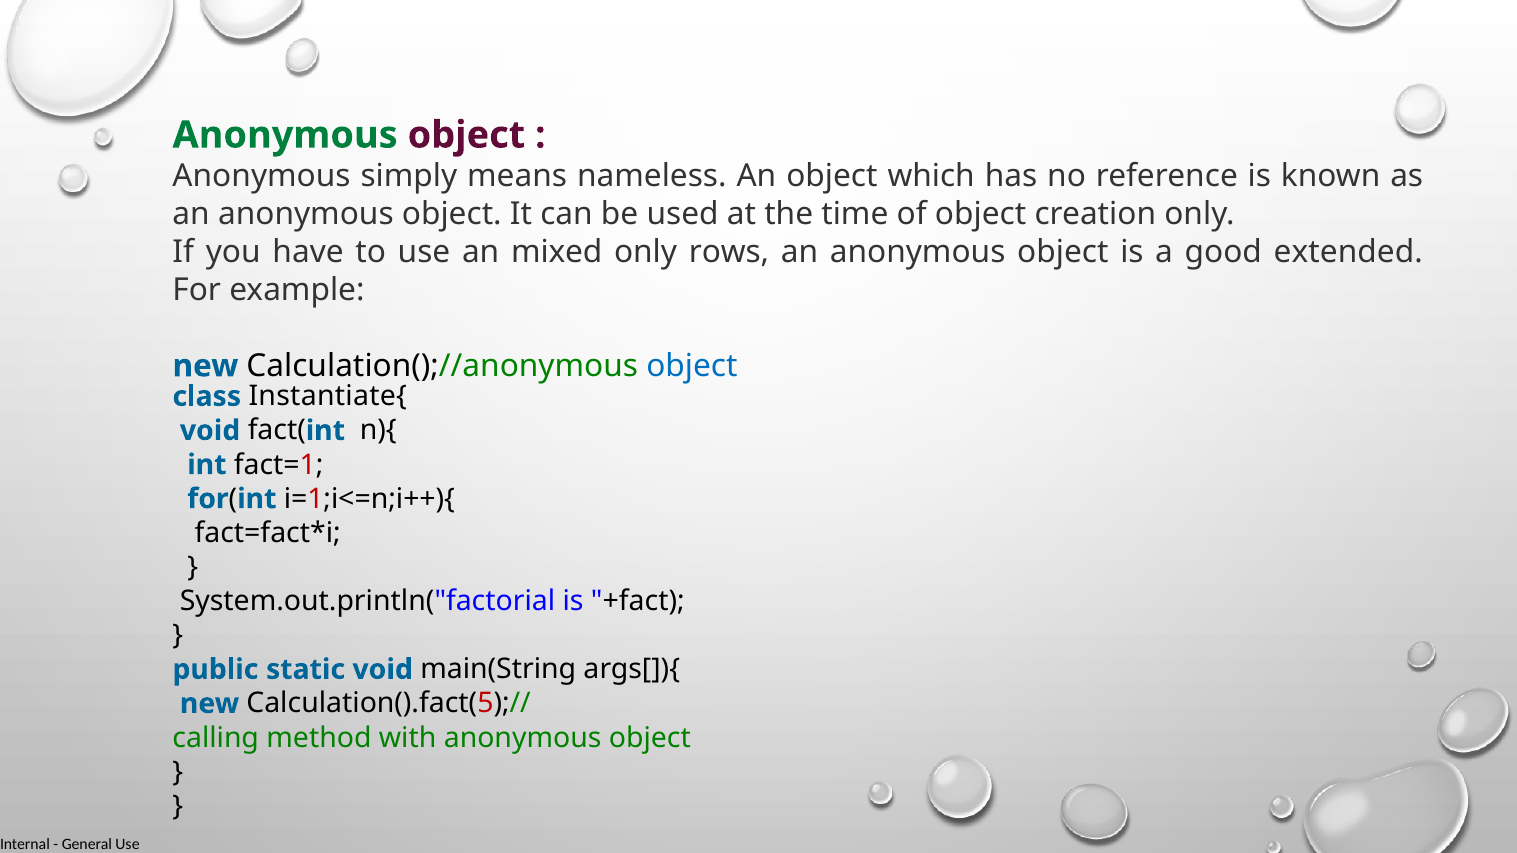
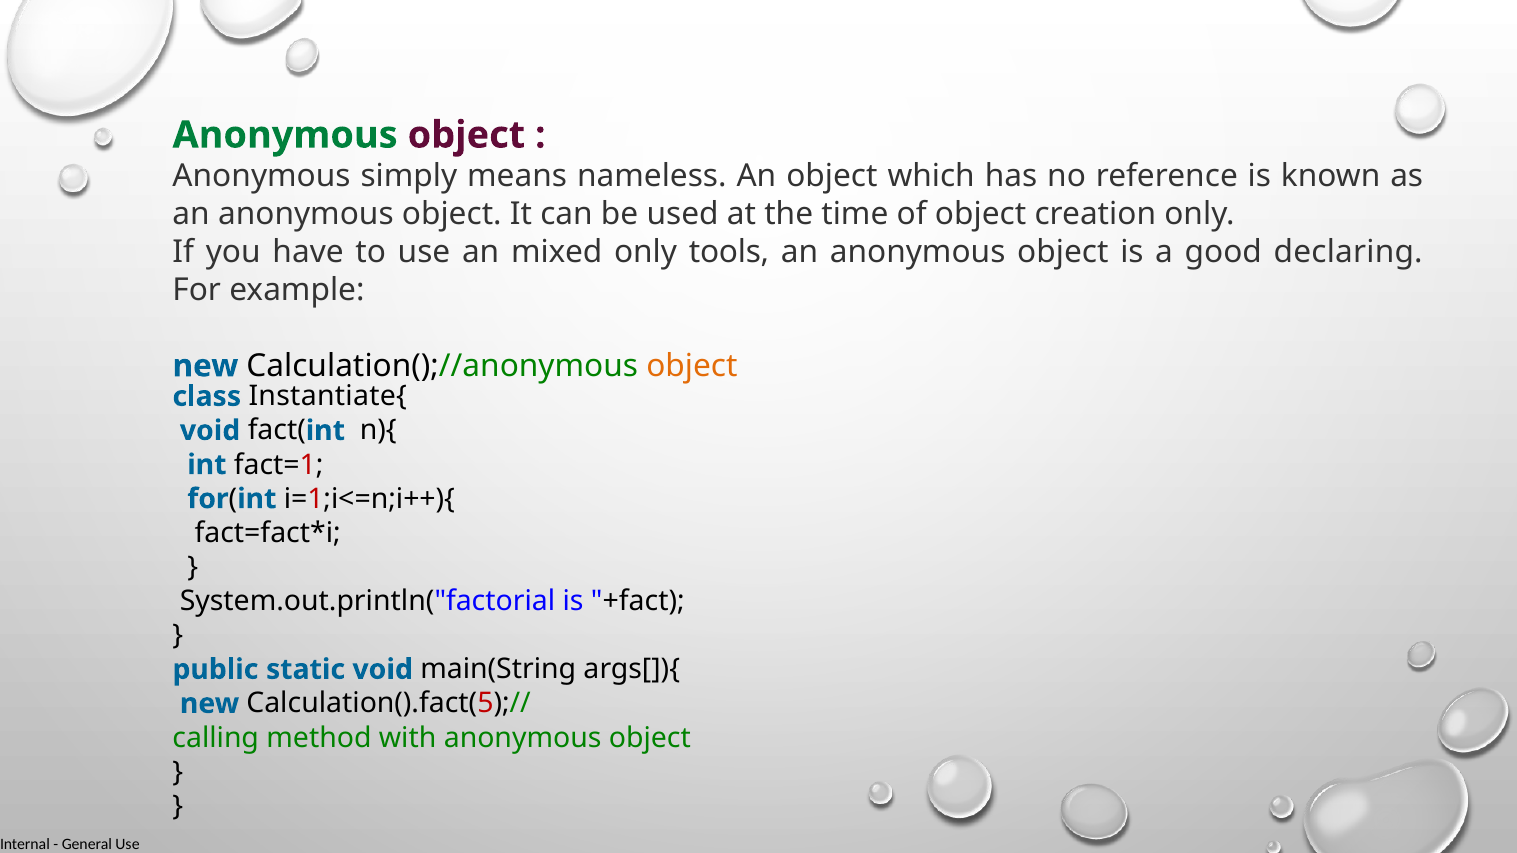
rows: rows -> tools
extended: extended -> declaring
object at (692, 366) colour: blue -> orange
